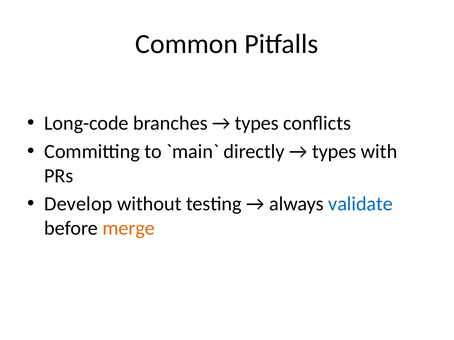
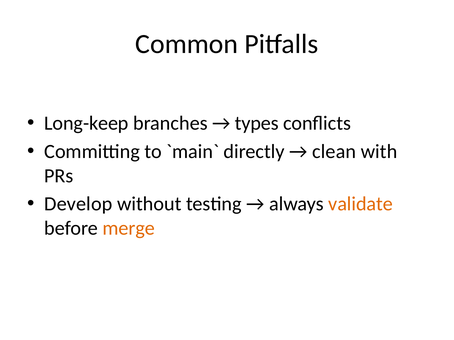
Long-code: Long-code -> Long-keep
types at (334, 152): types -> clean
validate colour: blue -> orange
